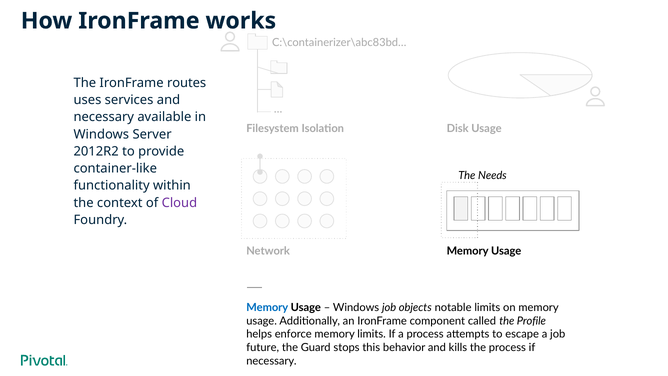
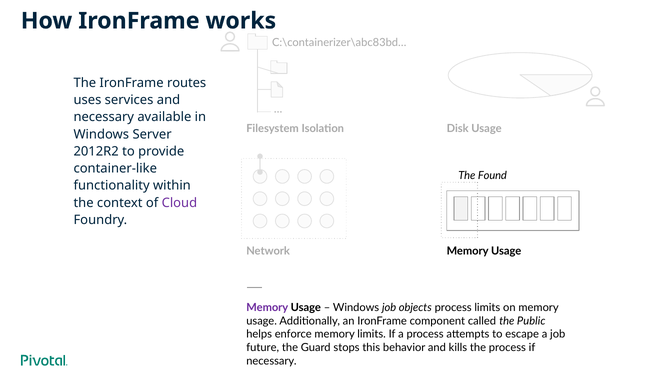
Needs: Needs -> Found
Memory at (267, 307) colour: blue -> purple
objects notable: notable -> process
Profile: Profile -> Public
